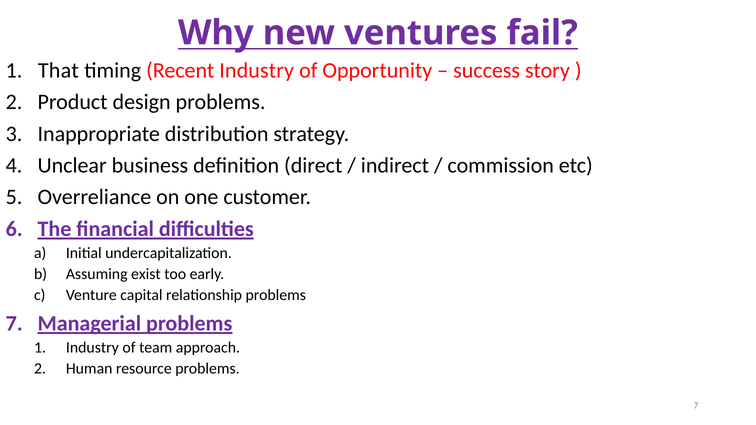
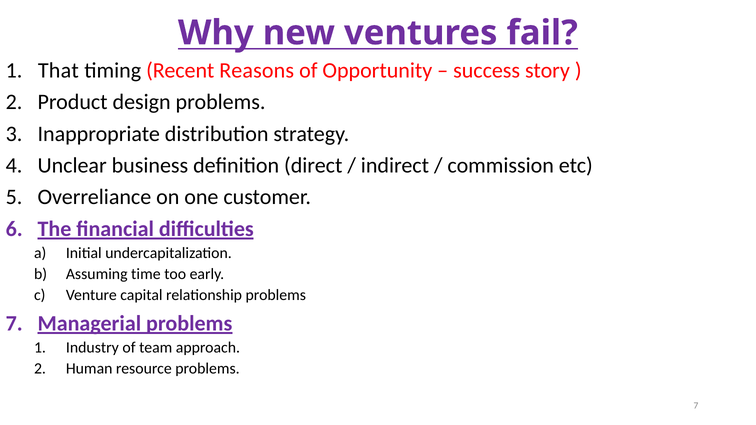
Recent Industry: Industry -> Reasons
exist: exist -> time
